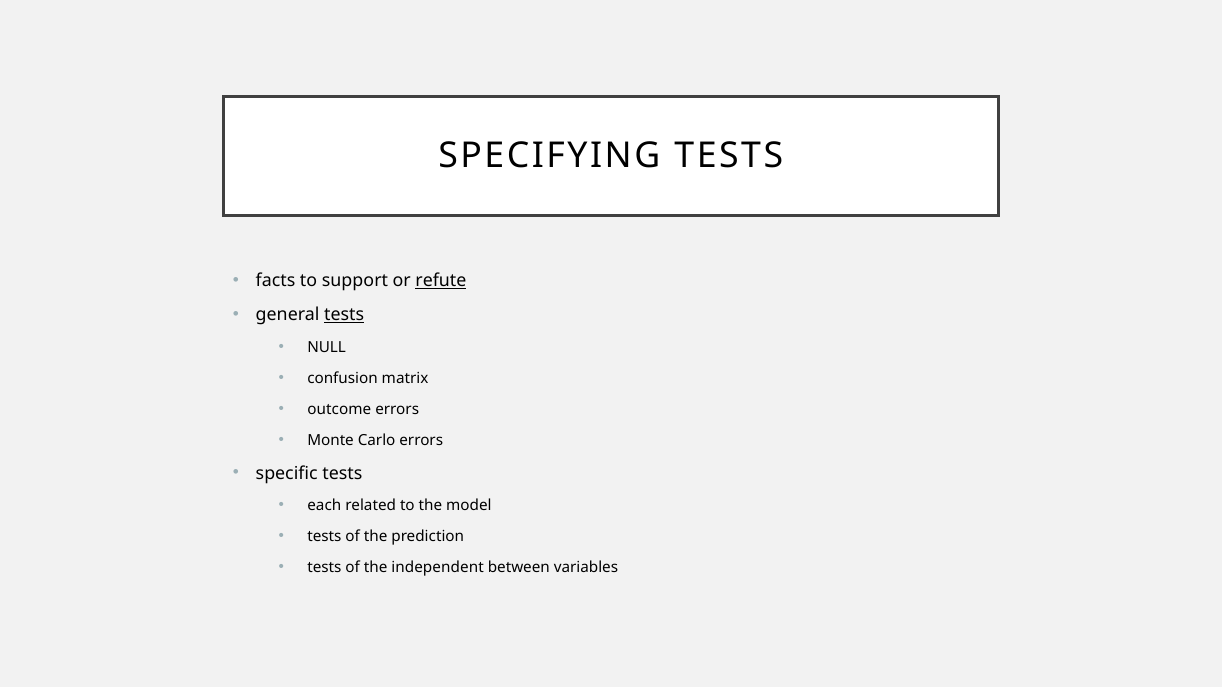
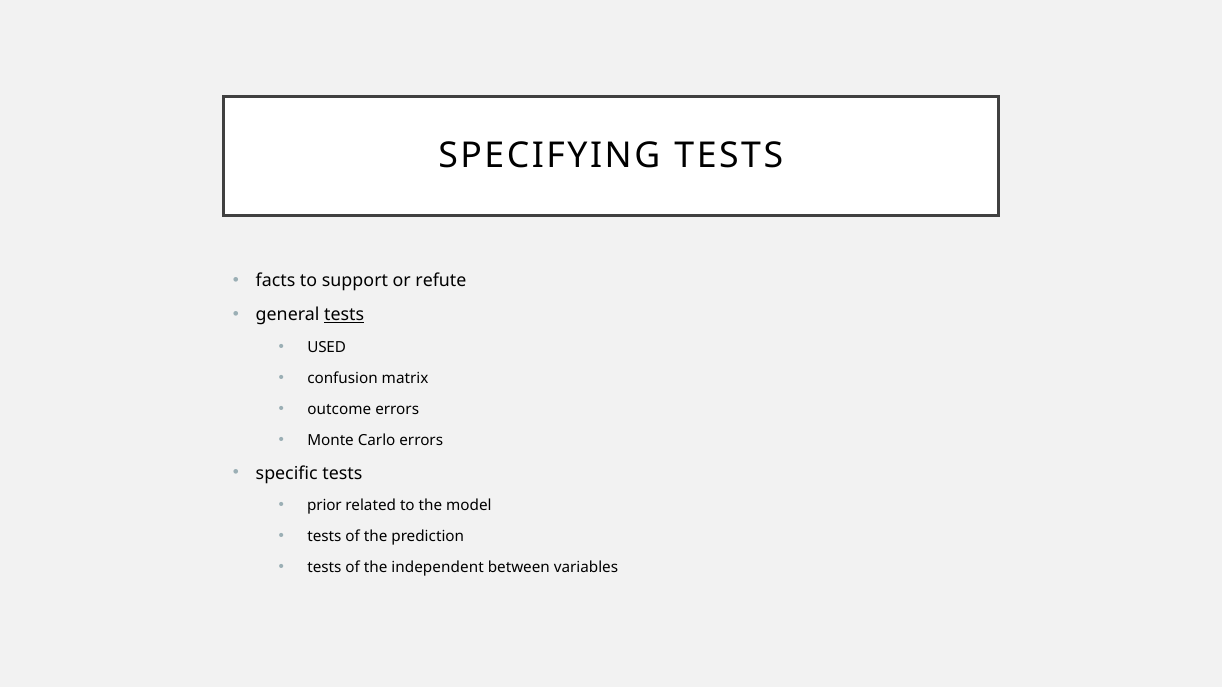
refute underline: present -> none
NULL: NULL -> USED
each: each -> prior
